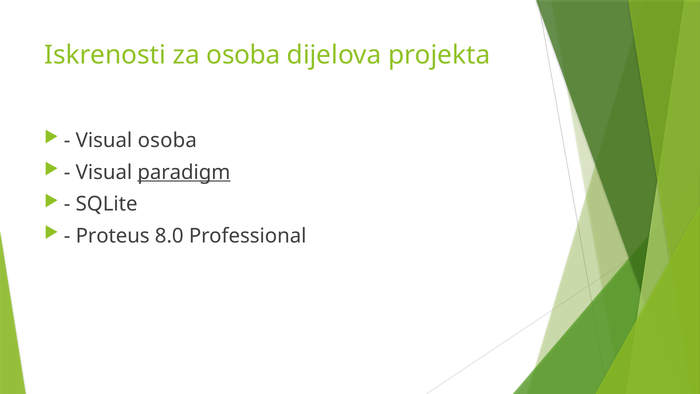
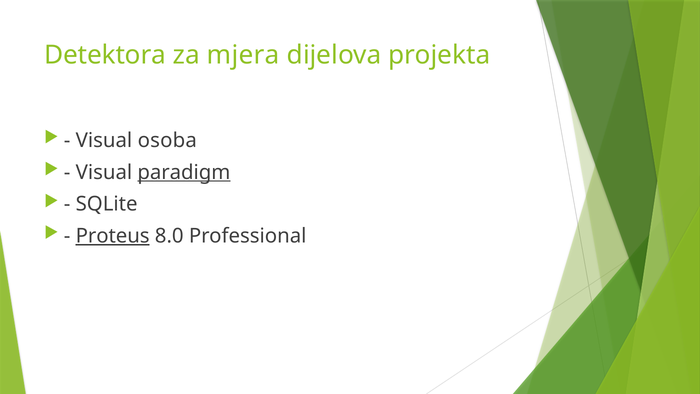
Iskrenosti: Iskrenosti -> Detektora
za osoba: osoba -> mjera
Proteus underline: none -> present
